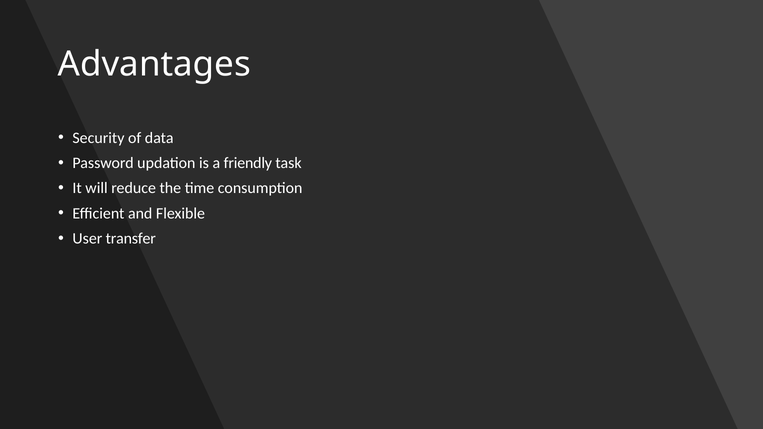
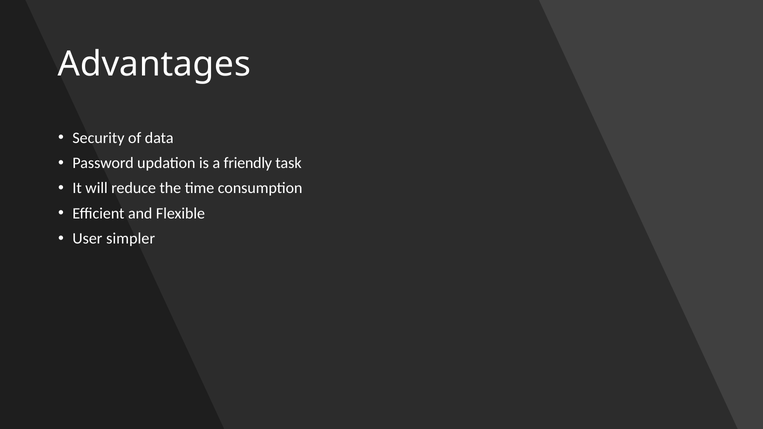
transfer: transfer -> simpler
